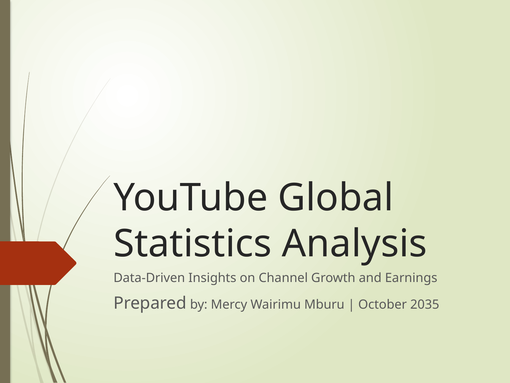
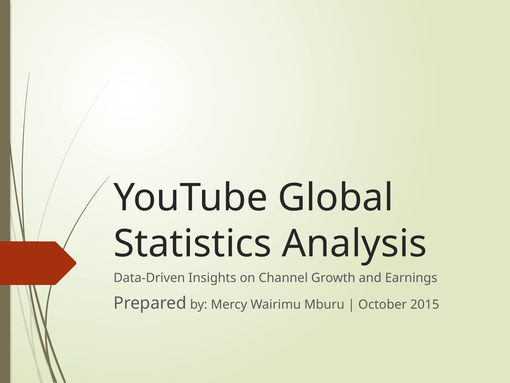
2035: 2035 -> 2015
